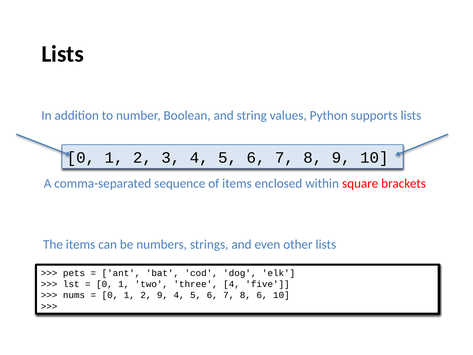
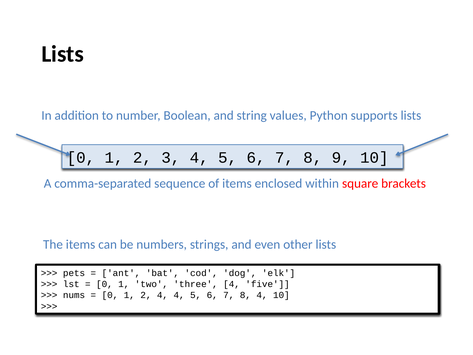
2 9: 9 -> 4
8 6: 6 -> 4
